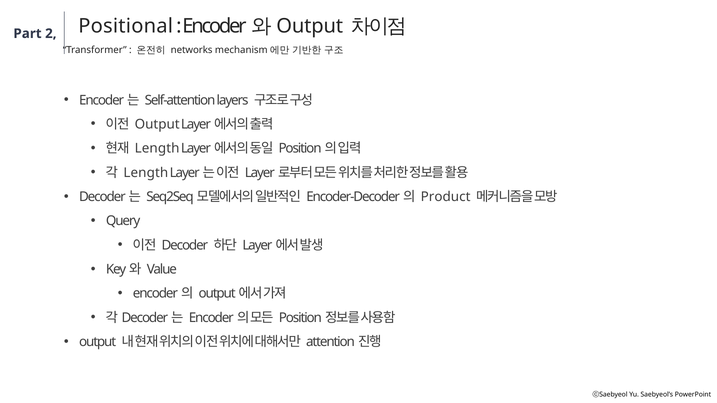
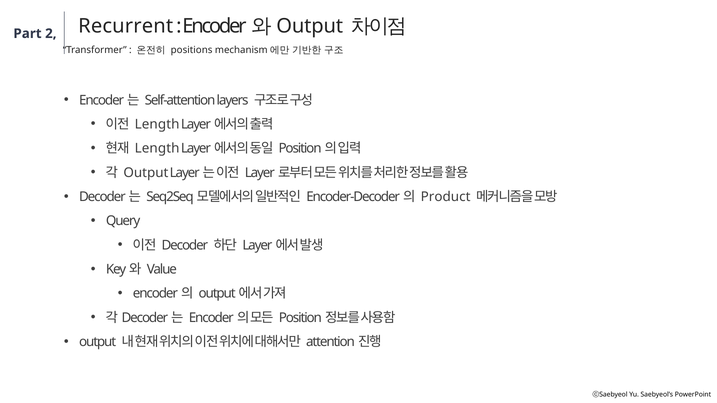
Positional: Positional -> Recurrent
networks: networks -> positions
Output at (157, 124): Output -> Length
Length at (146, 173): Length -> Output
